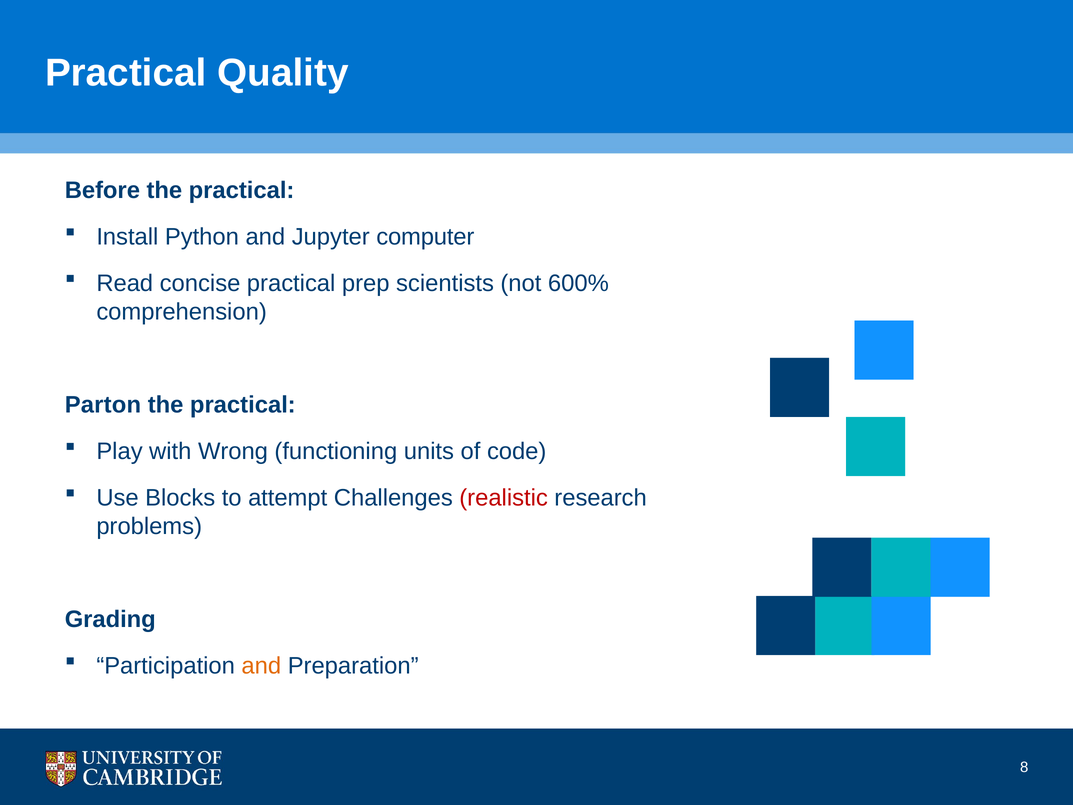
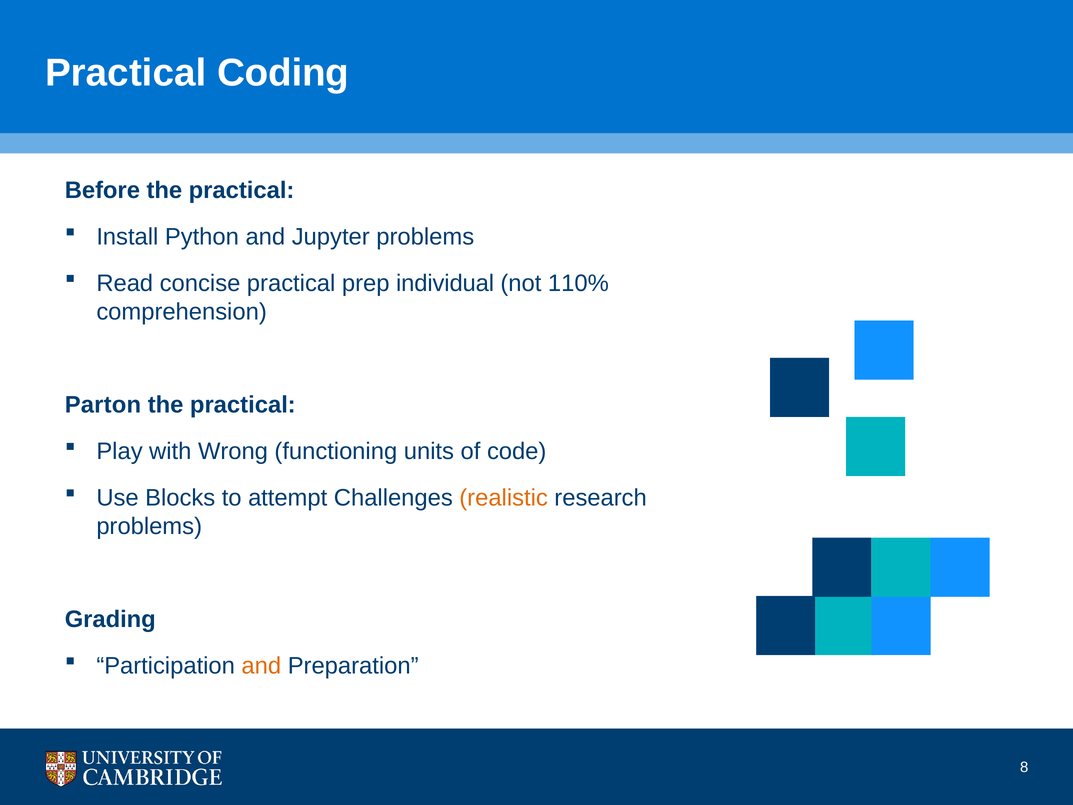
Quality: Quality -> Coding
Jupyter computer: computer -> problems
scientists: scientists -> individual
600%: 600% -> 110%
realistic colour: red -> orange
